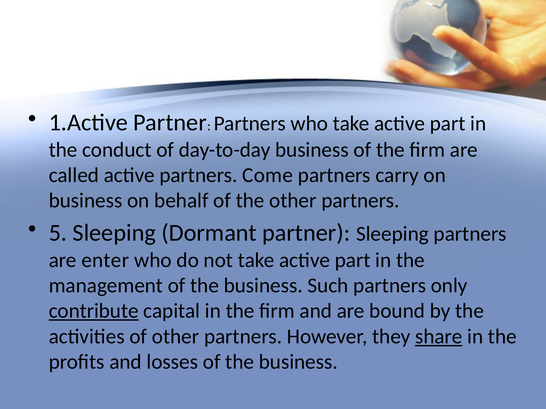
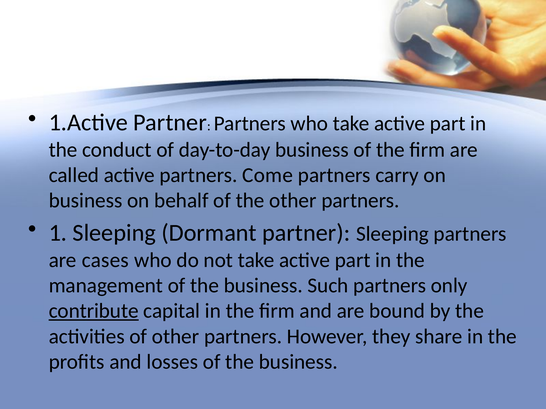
5: 5 -> 1
enter: enter -> cases
share underline: present -> none
